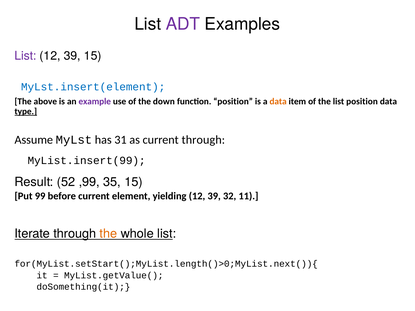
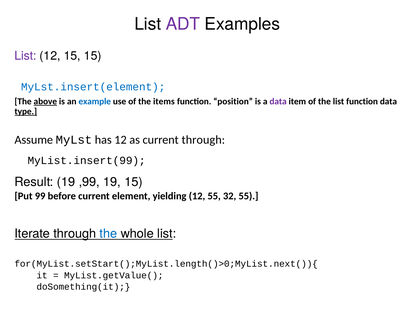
39 at (72, 56): 39 -> 15
above underline: none -> present
example colour: purple -> blue
down: down -> items
data at (278, 101) colour: orange -> purple
list position: position -> function
has 31: 31 -> 12
Result 52: 52 -> 19
,99 35: 35 -> 19
yielding 12 39: 39 -> 55
32 11: 11 -> 55
the at (108, 234) colour: orange -> blue
